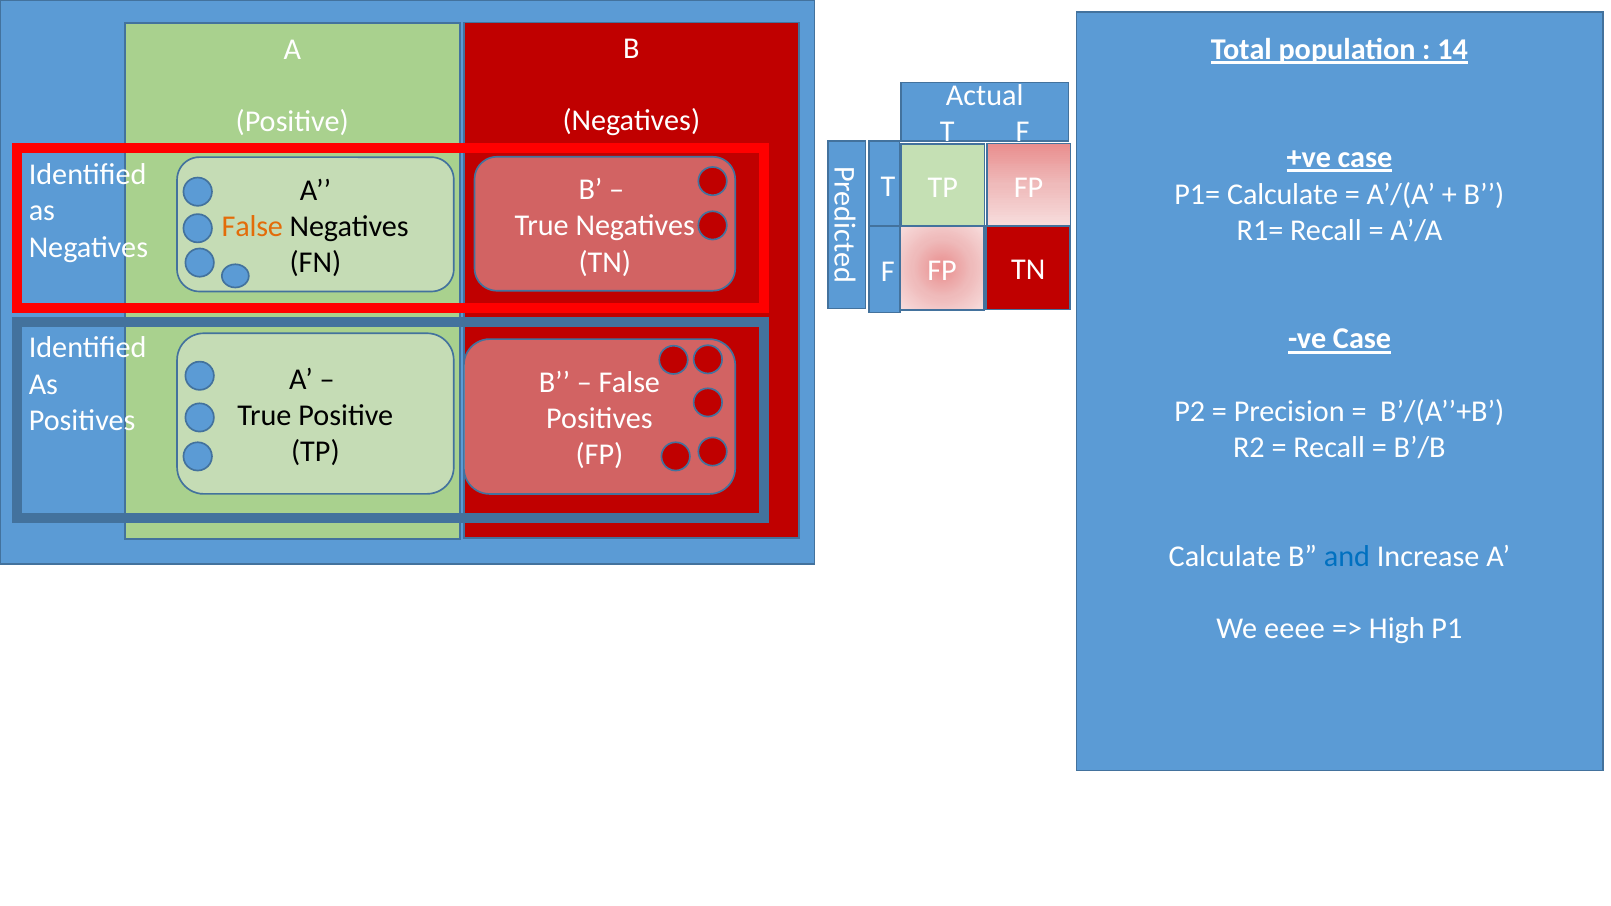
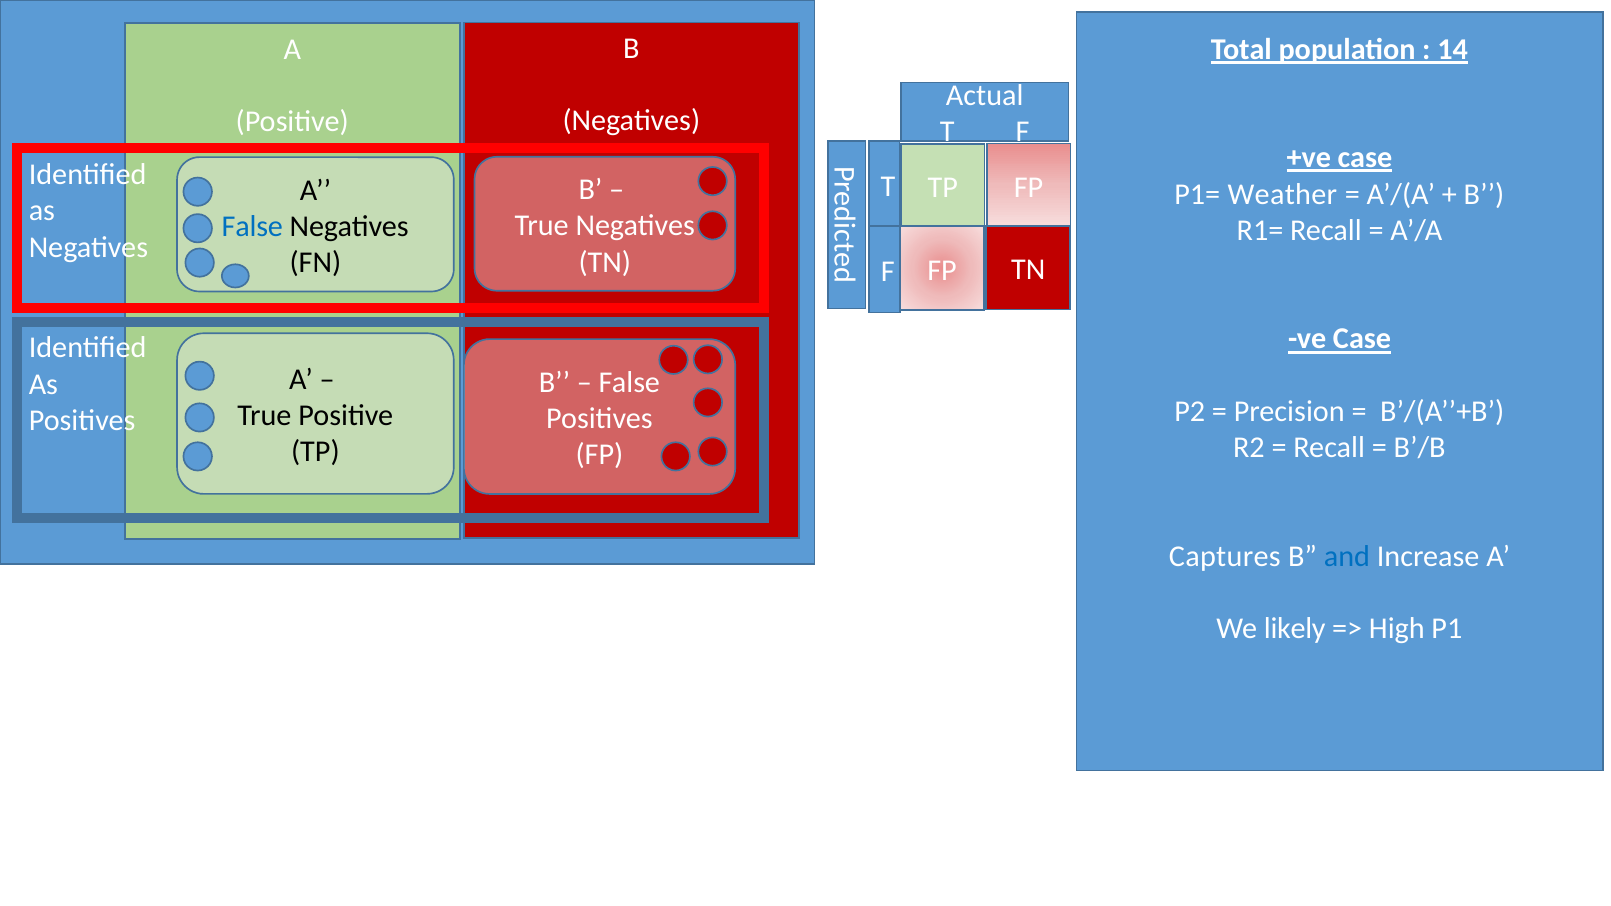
P1= Calculate: Calculate -> Weather
False at (252, 226) colour: orange -> blue
Calculate at (1225, 557): Calculate -> Captures
eeee: eeee -> likely
